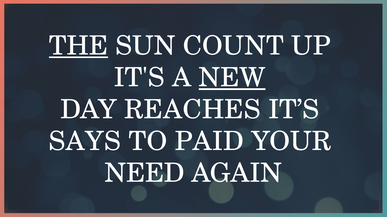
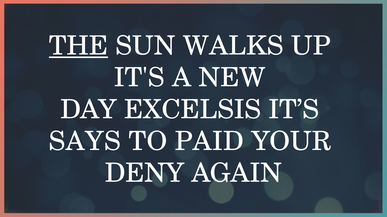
COUNT: COUNT -> WALKS
NEW underline: present -> none
REACHES: REACHES -> EXCELSIS
NEED: NEED -> DENY
